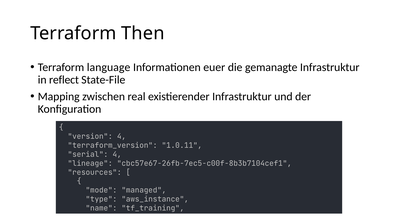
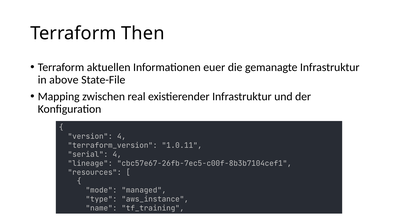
language: language -> aktuellen
reflect: reflect -> above
